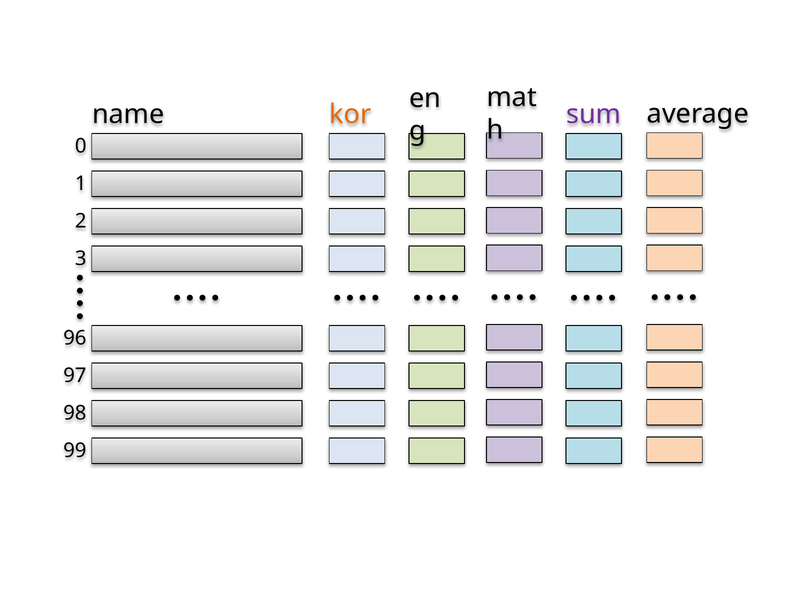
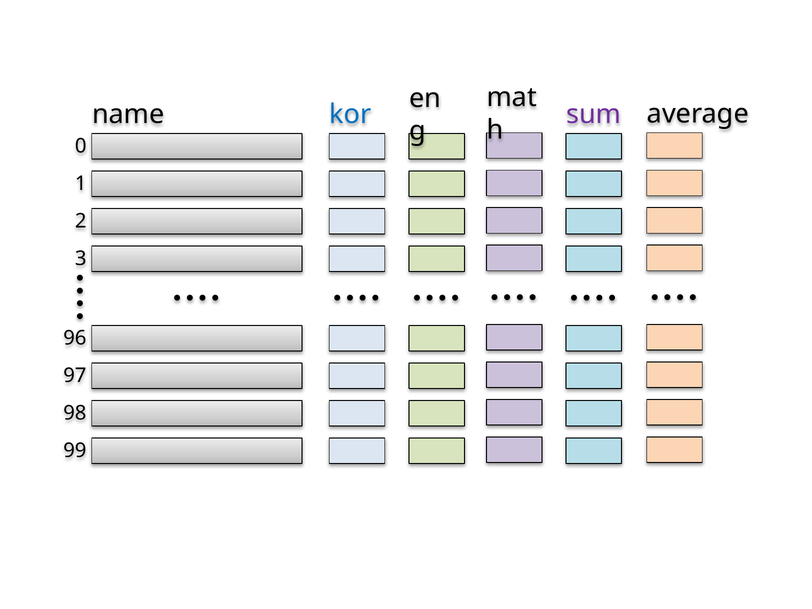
kor colour: orange -> blue
